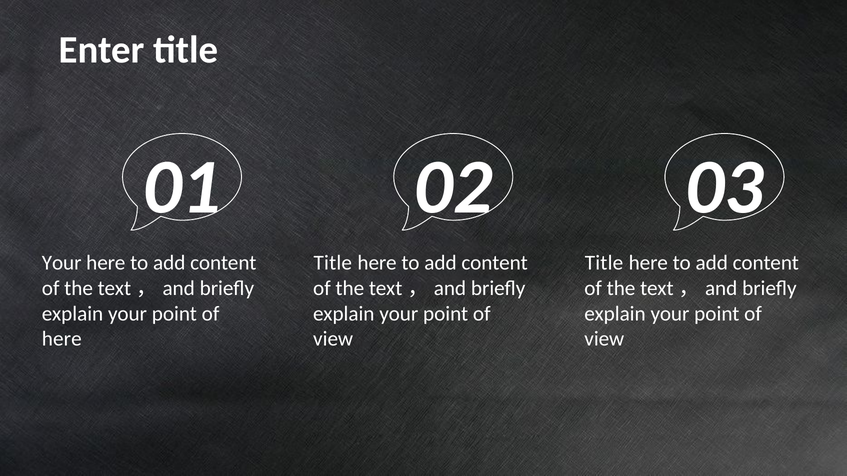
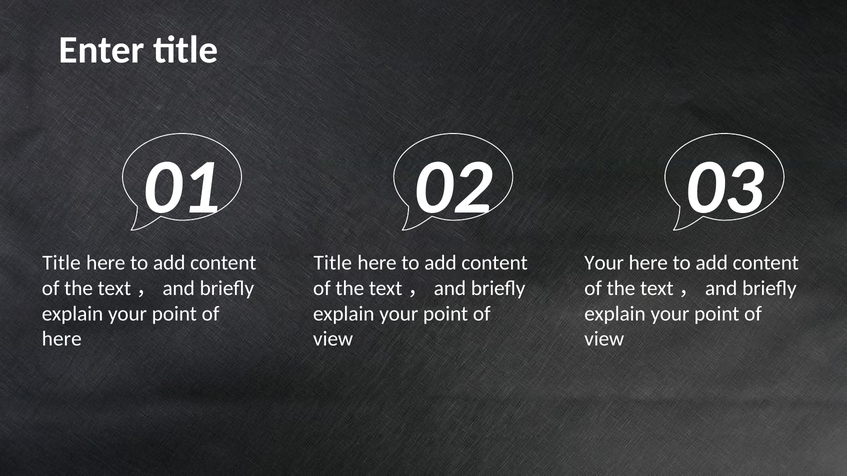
Your at (62, 263): Your -> Title
Title at (604, 263): Title -> Your
